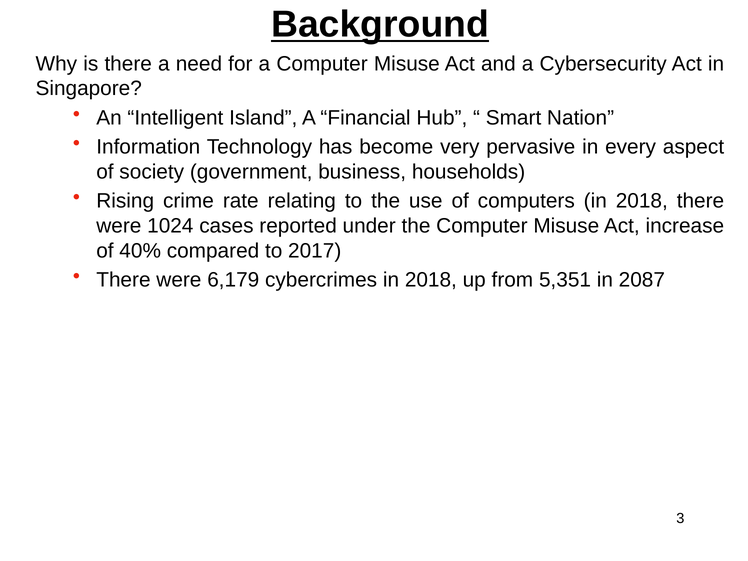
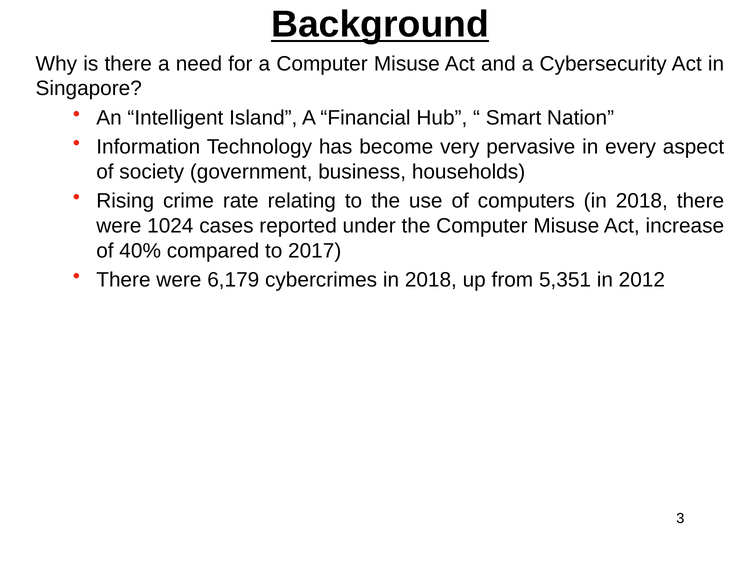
2087: 2087 -> 2012
